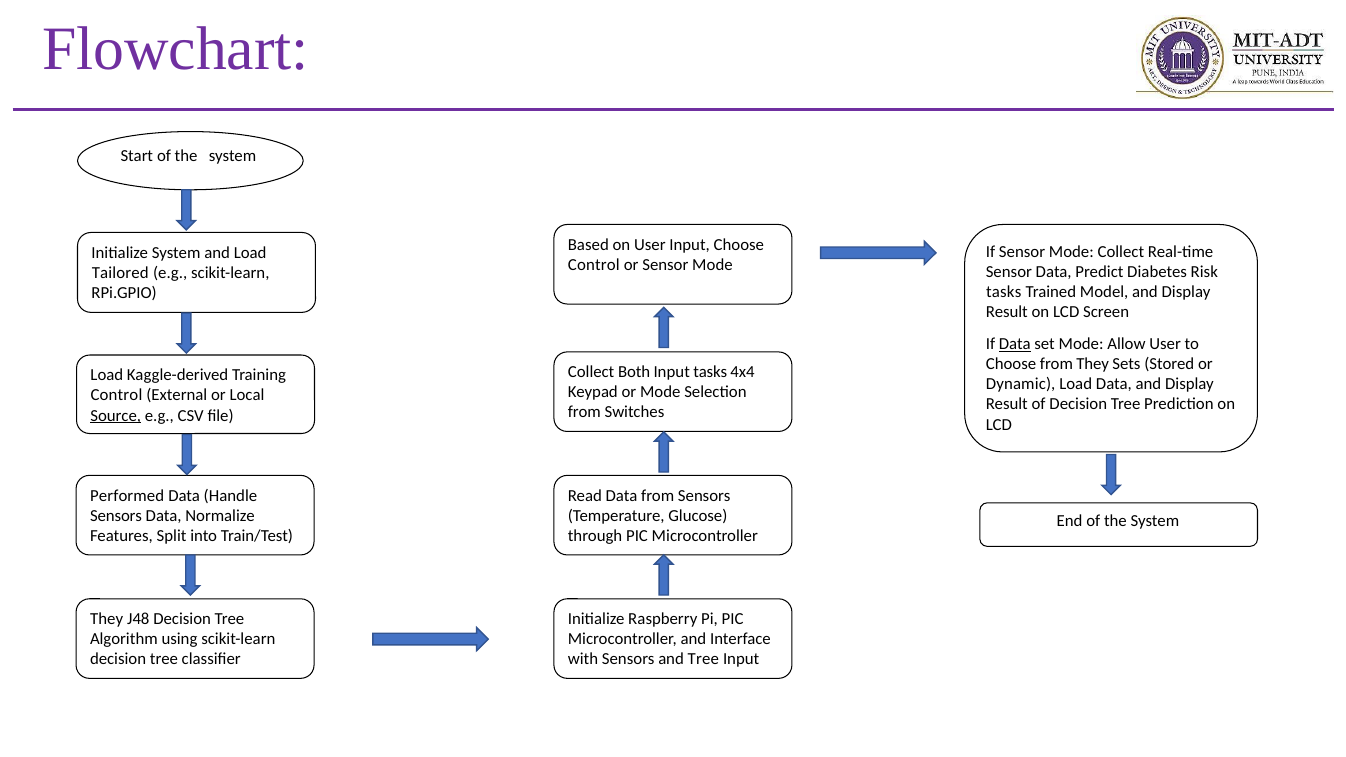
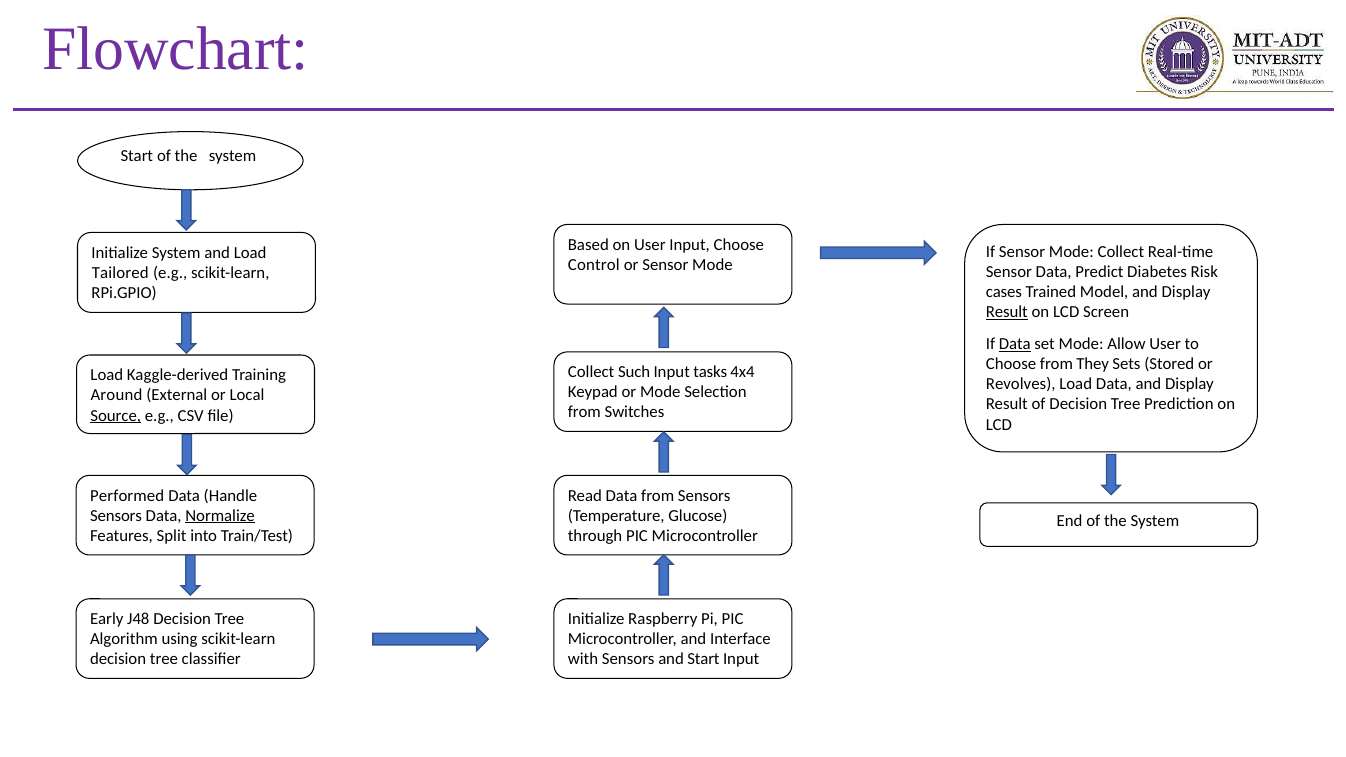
tasks at (1004, 292): tasks -> cases
Result at (1007, 312) underline: none -> present
Both: Both -> Such
Dynamic: Dynamic -> Revolves
Control at (116, 395): Control -> Around
Normalize underline: none -> present
They at (107, 619): They -> Early
and Tree: Tree -> Start
